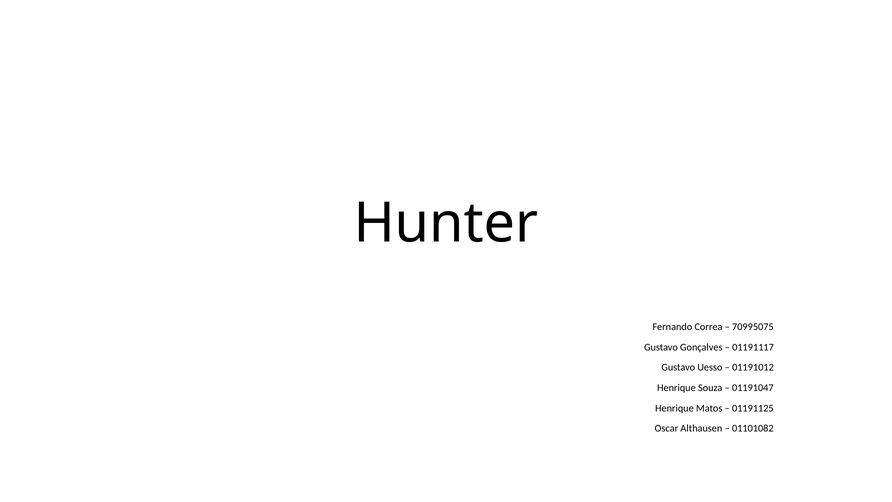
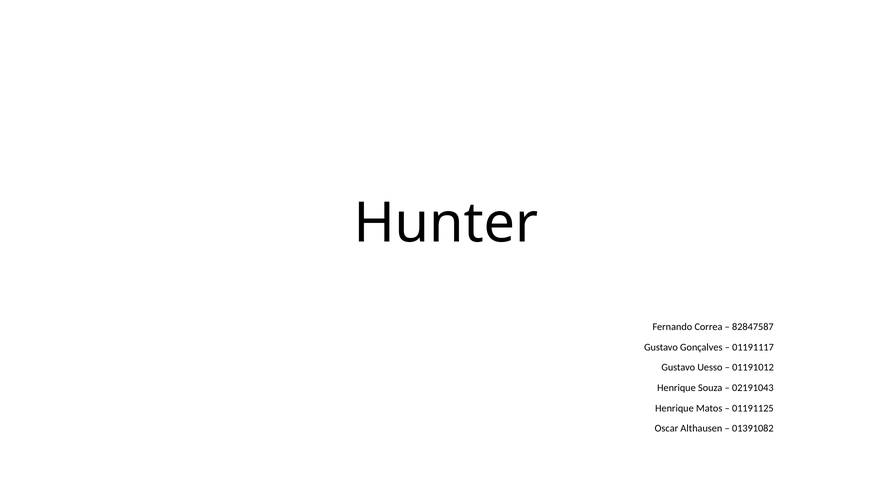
70995075: 70995075 -> 82847587
01191047: 01191047 -> 02191043
01101082: 01101082 -> 01391082
